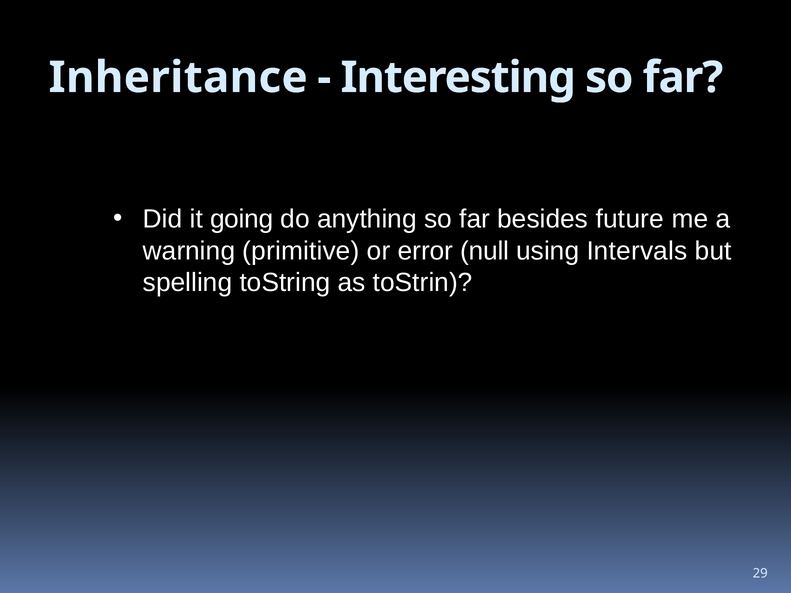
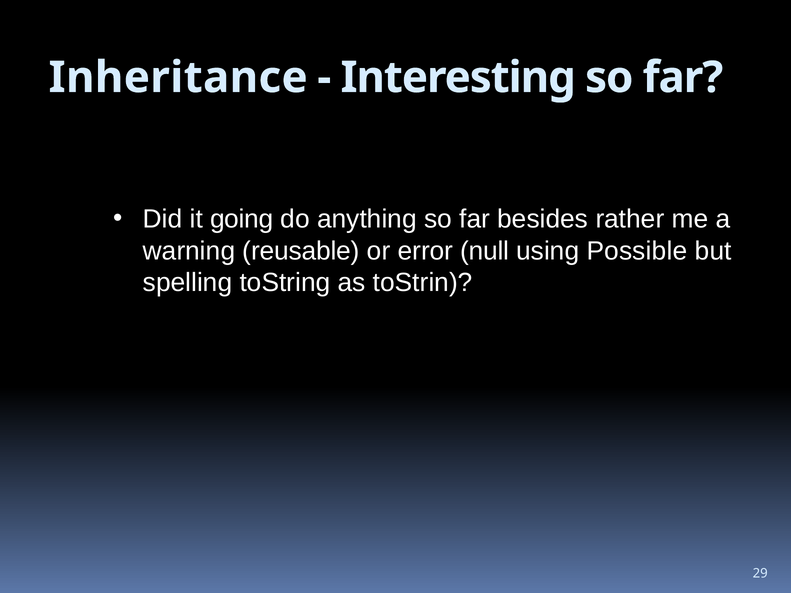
future: future -> rather
primitive: primitive -> reusable
Intervals: Intervals -> Possible
